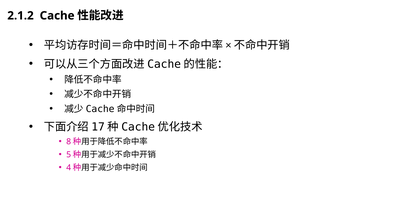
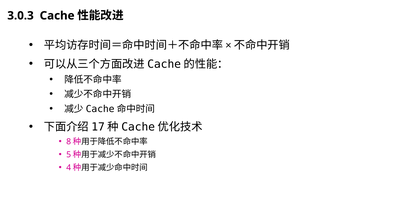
2.1.2: 2.1.2 -> 3.0.3
